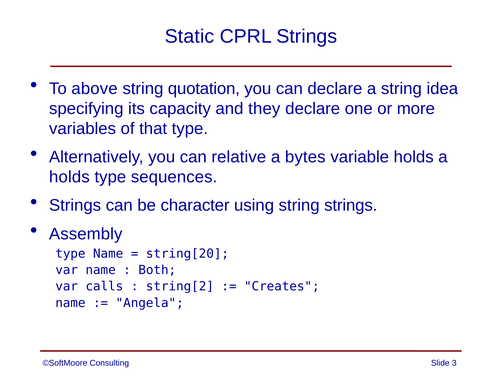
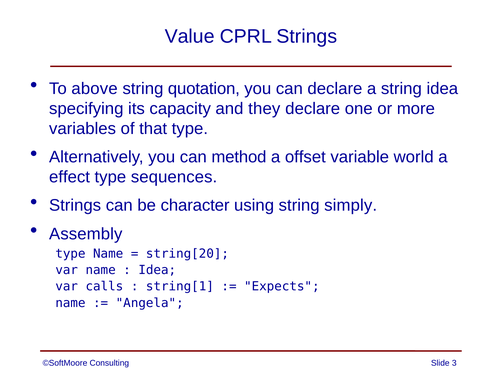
Static: Static -> Value
relative: relative -> method
bytes: bytes -> offset
variable holds: holds -> world
holds at (69, 177): holds -> effect
string strings: strings -> simply
Both at (157, 270): Both -> Idea
string[2: string[2 -> string[1
Creates: Creates -> Expects
